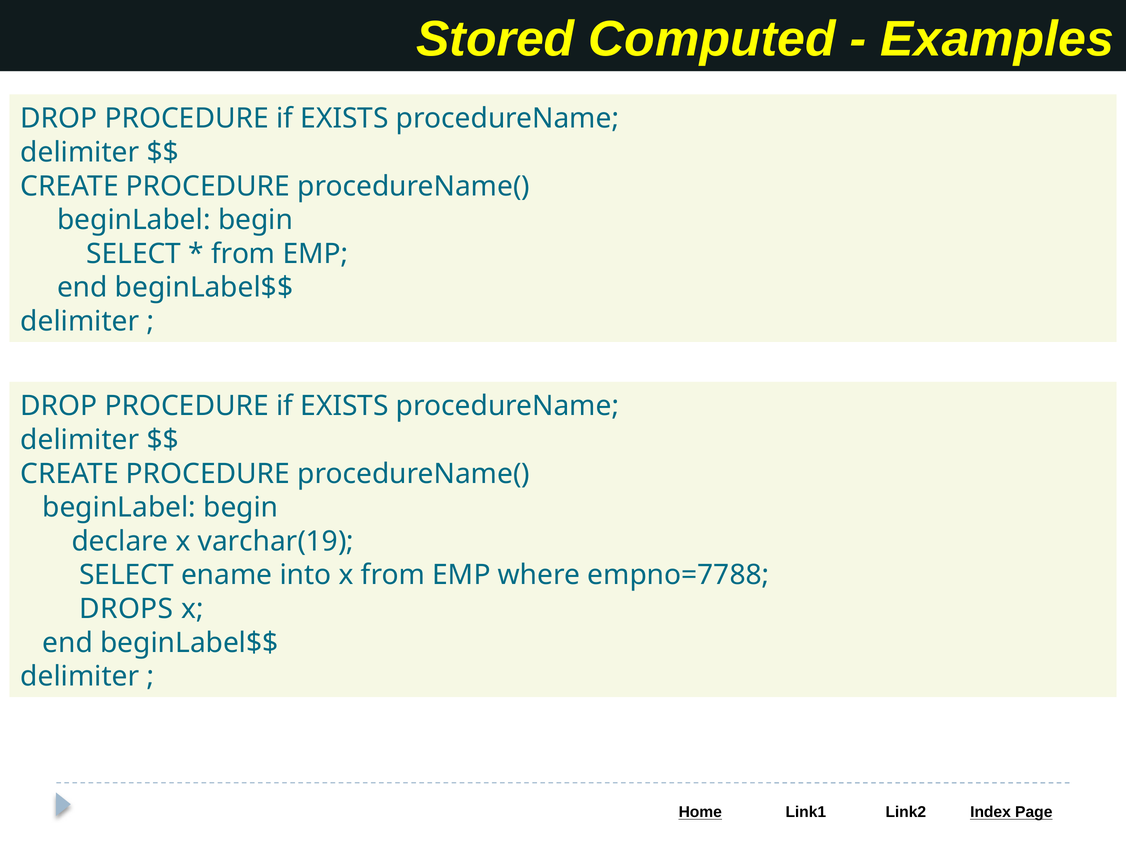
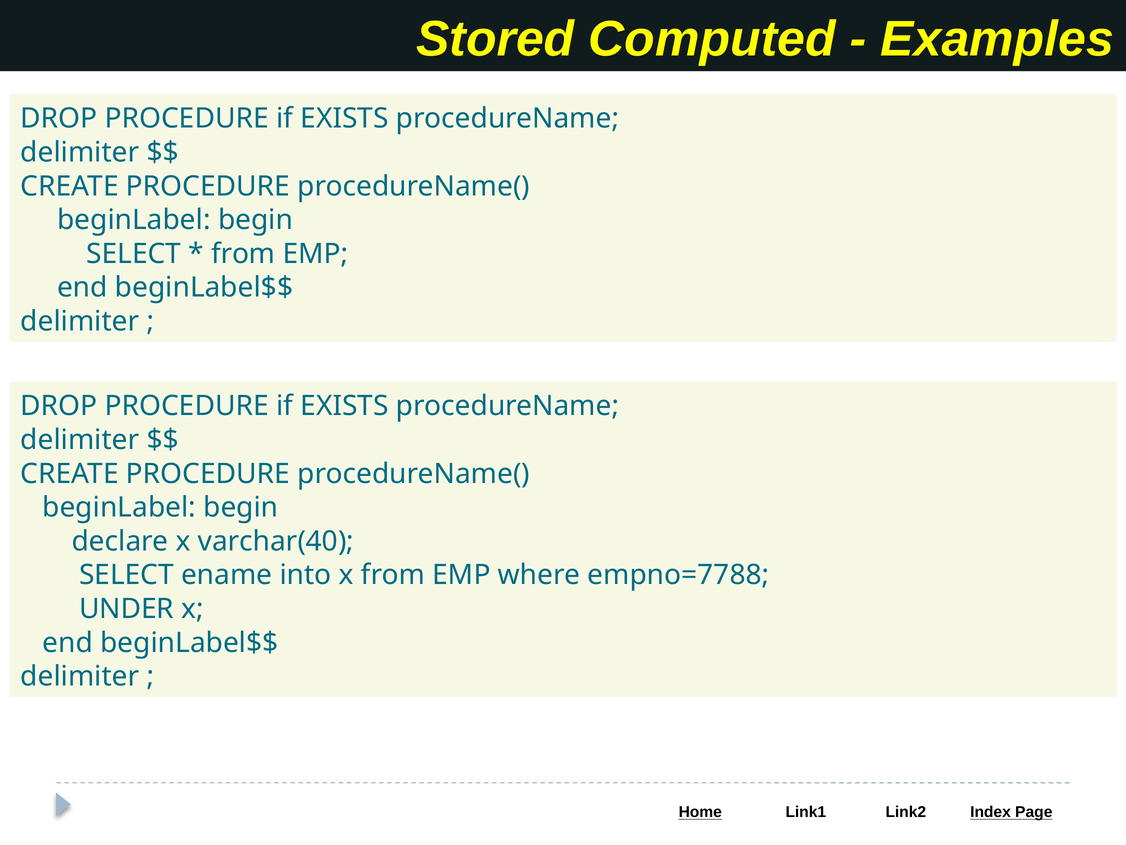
varchar(19: varchar(19 -> varchar(40
DROPS: DROPS -> UNDER
